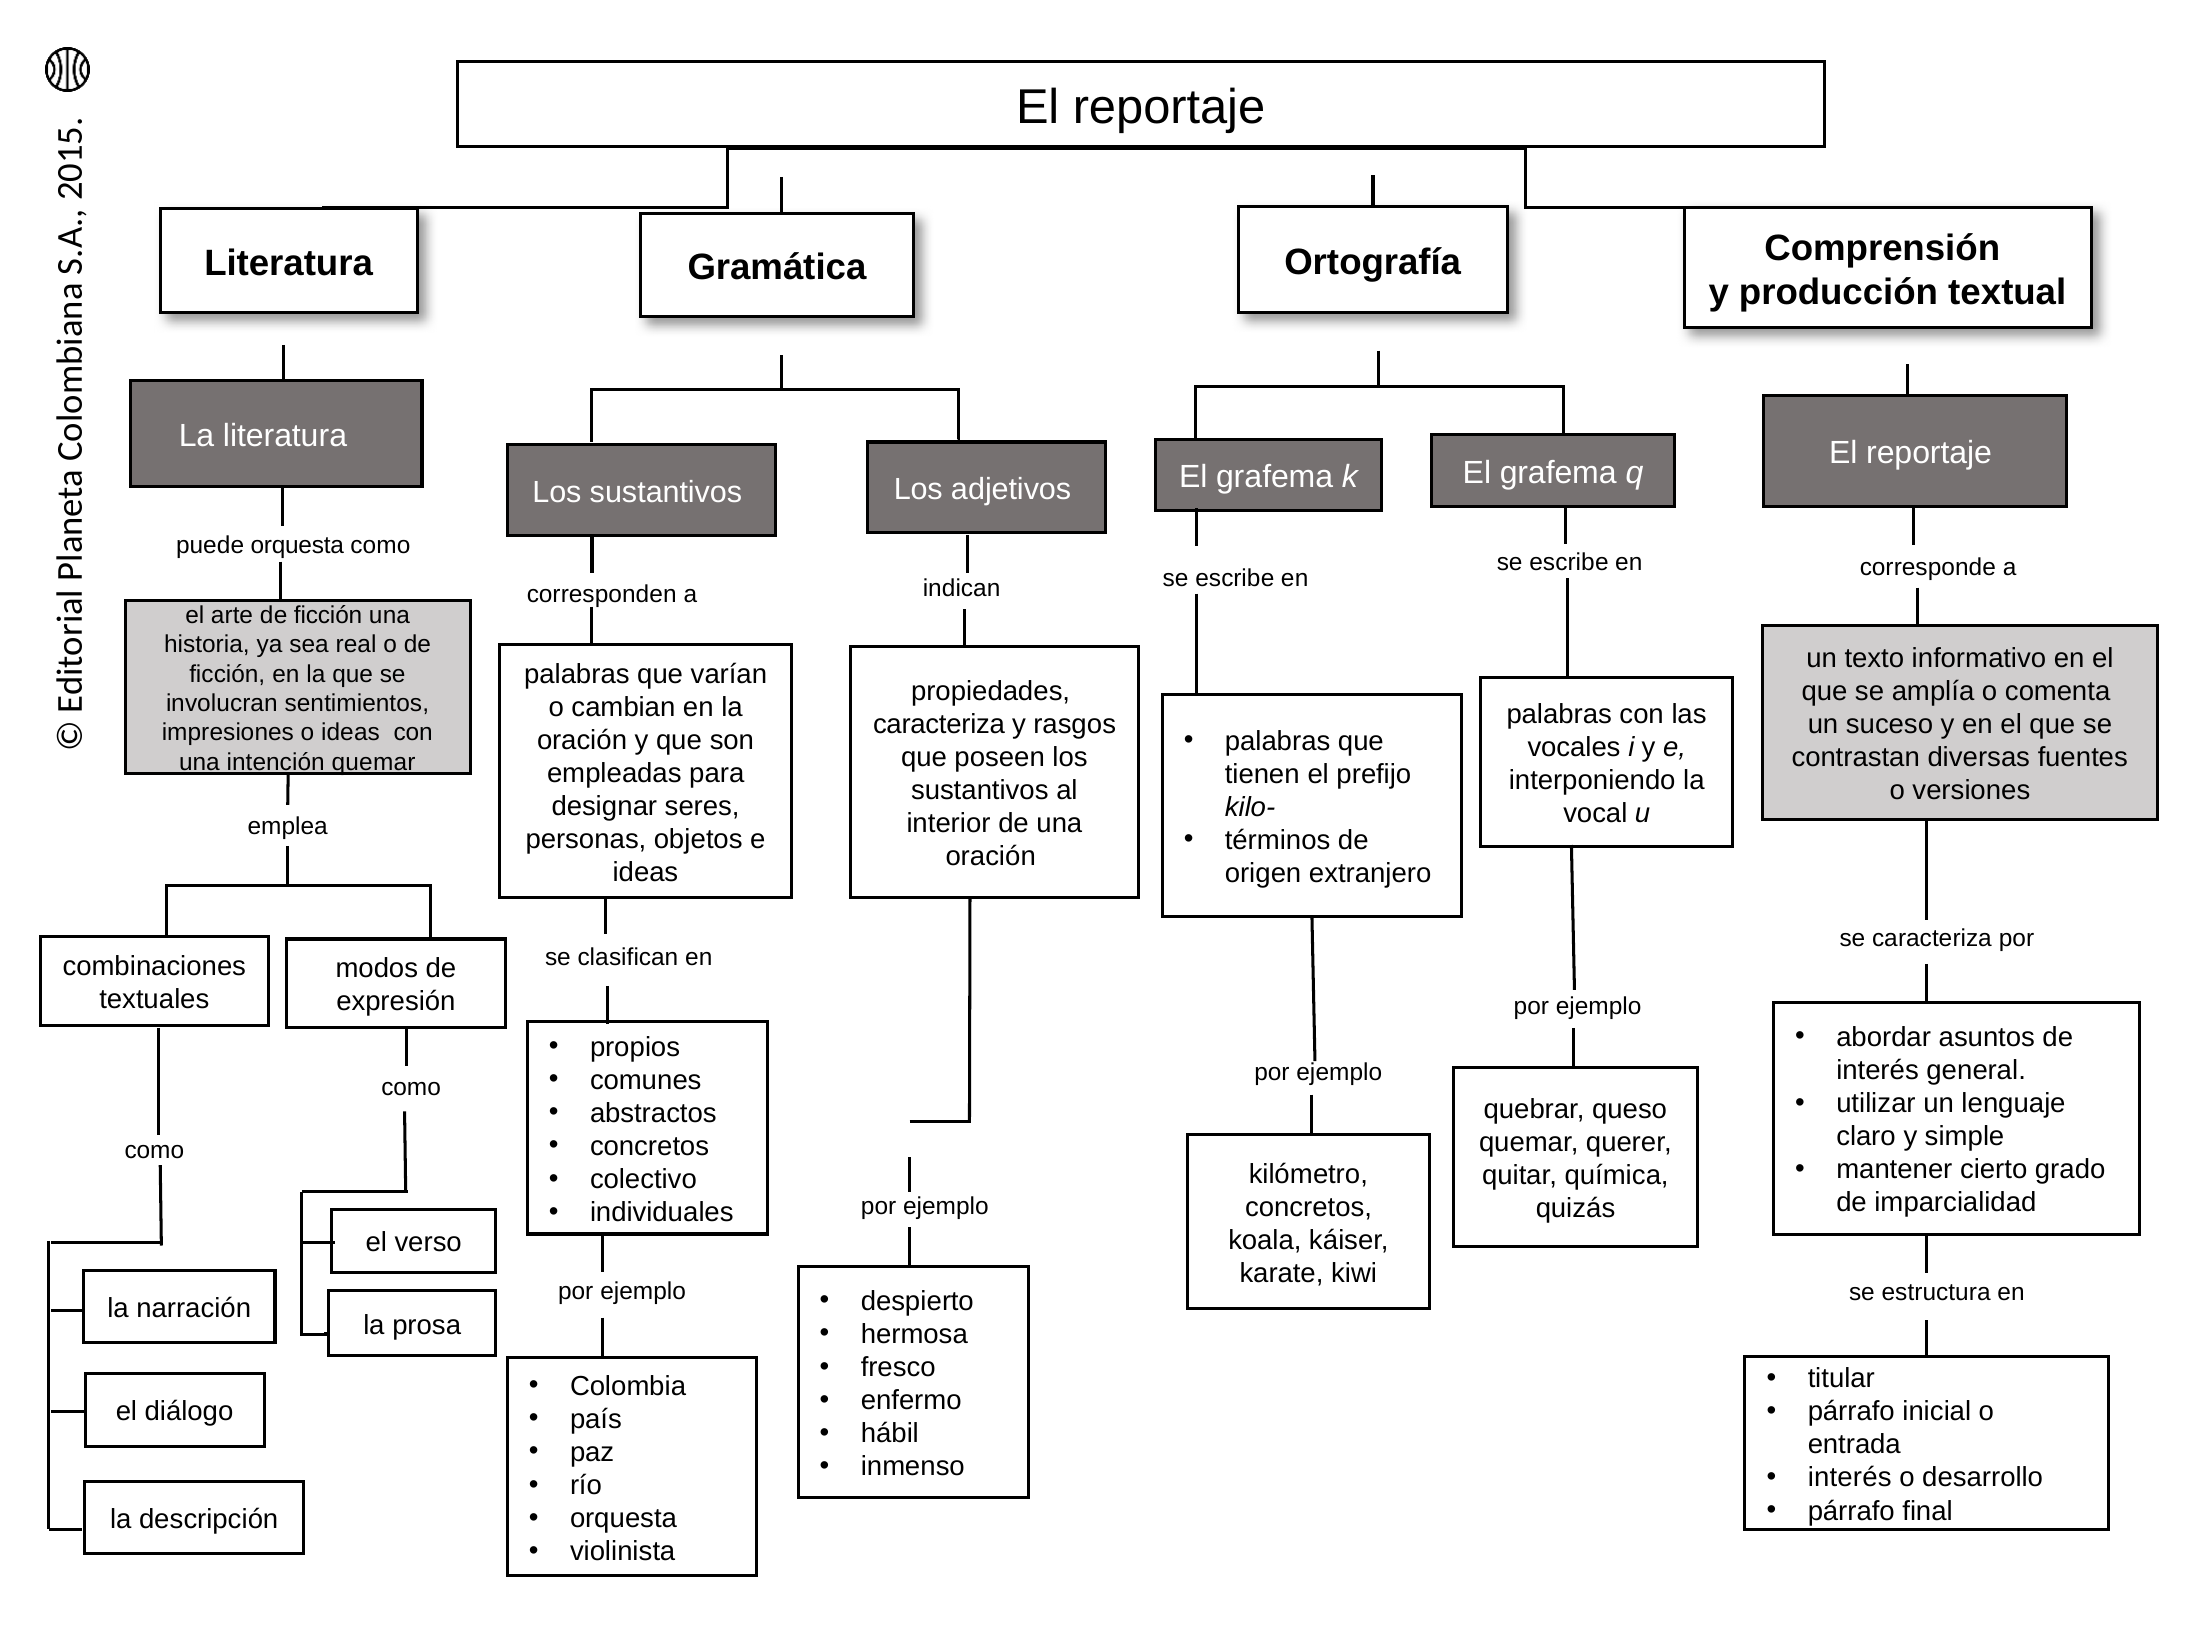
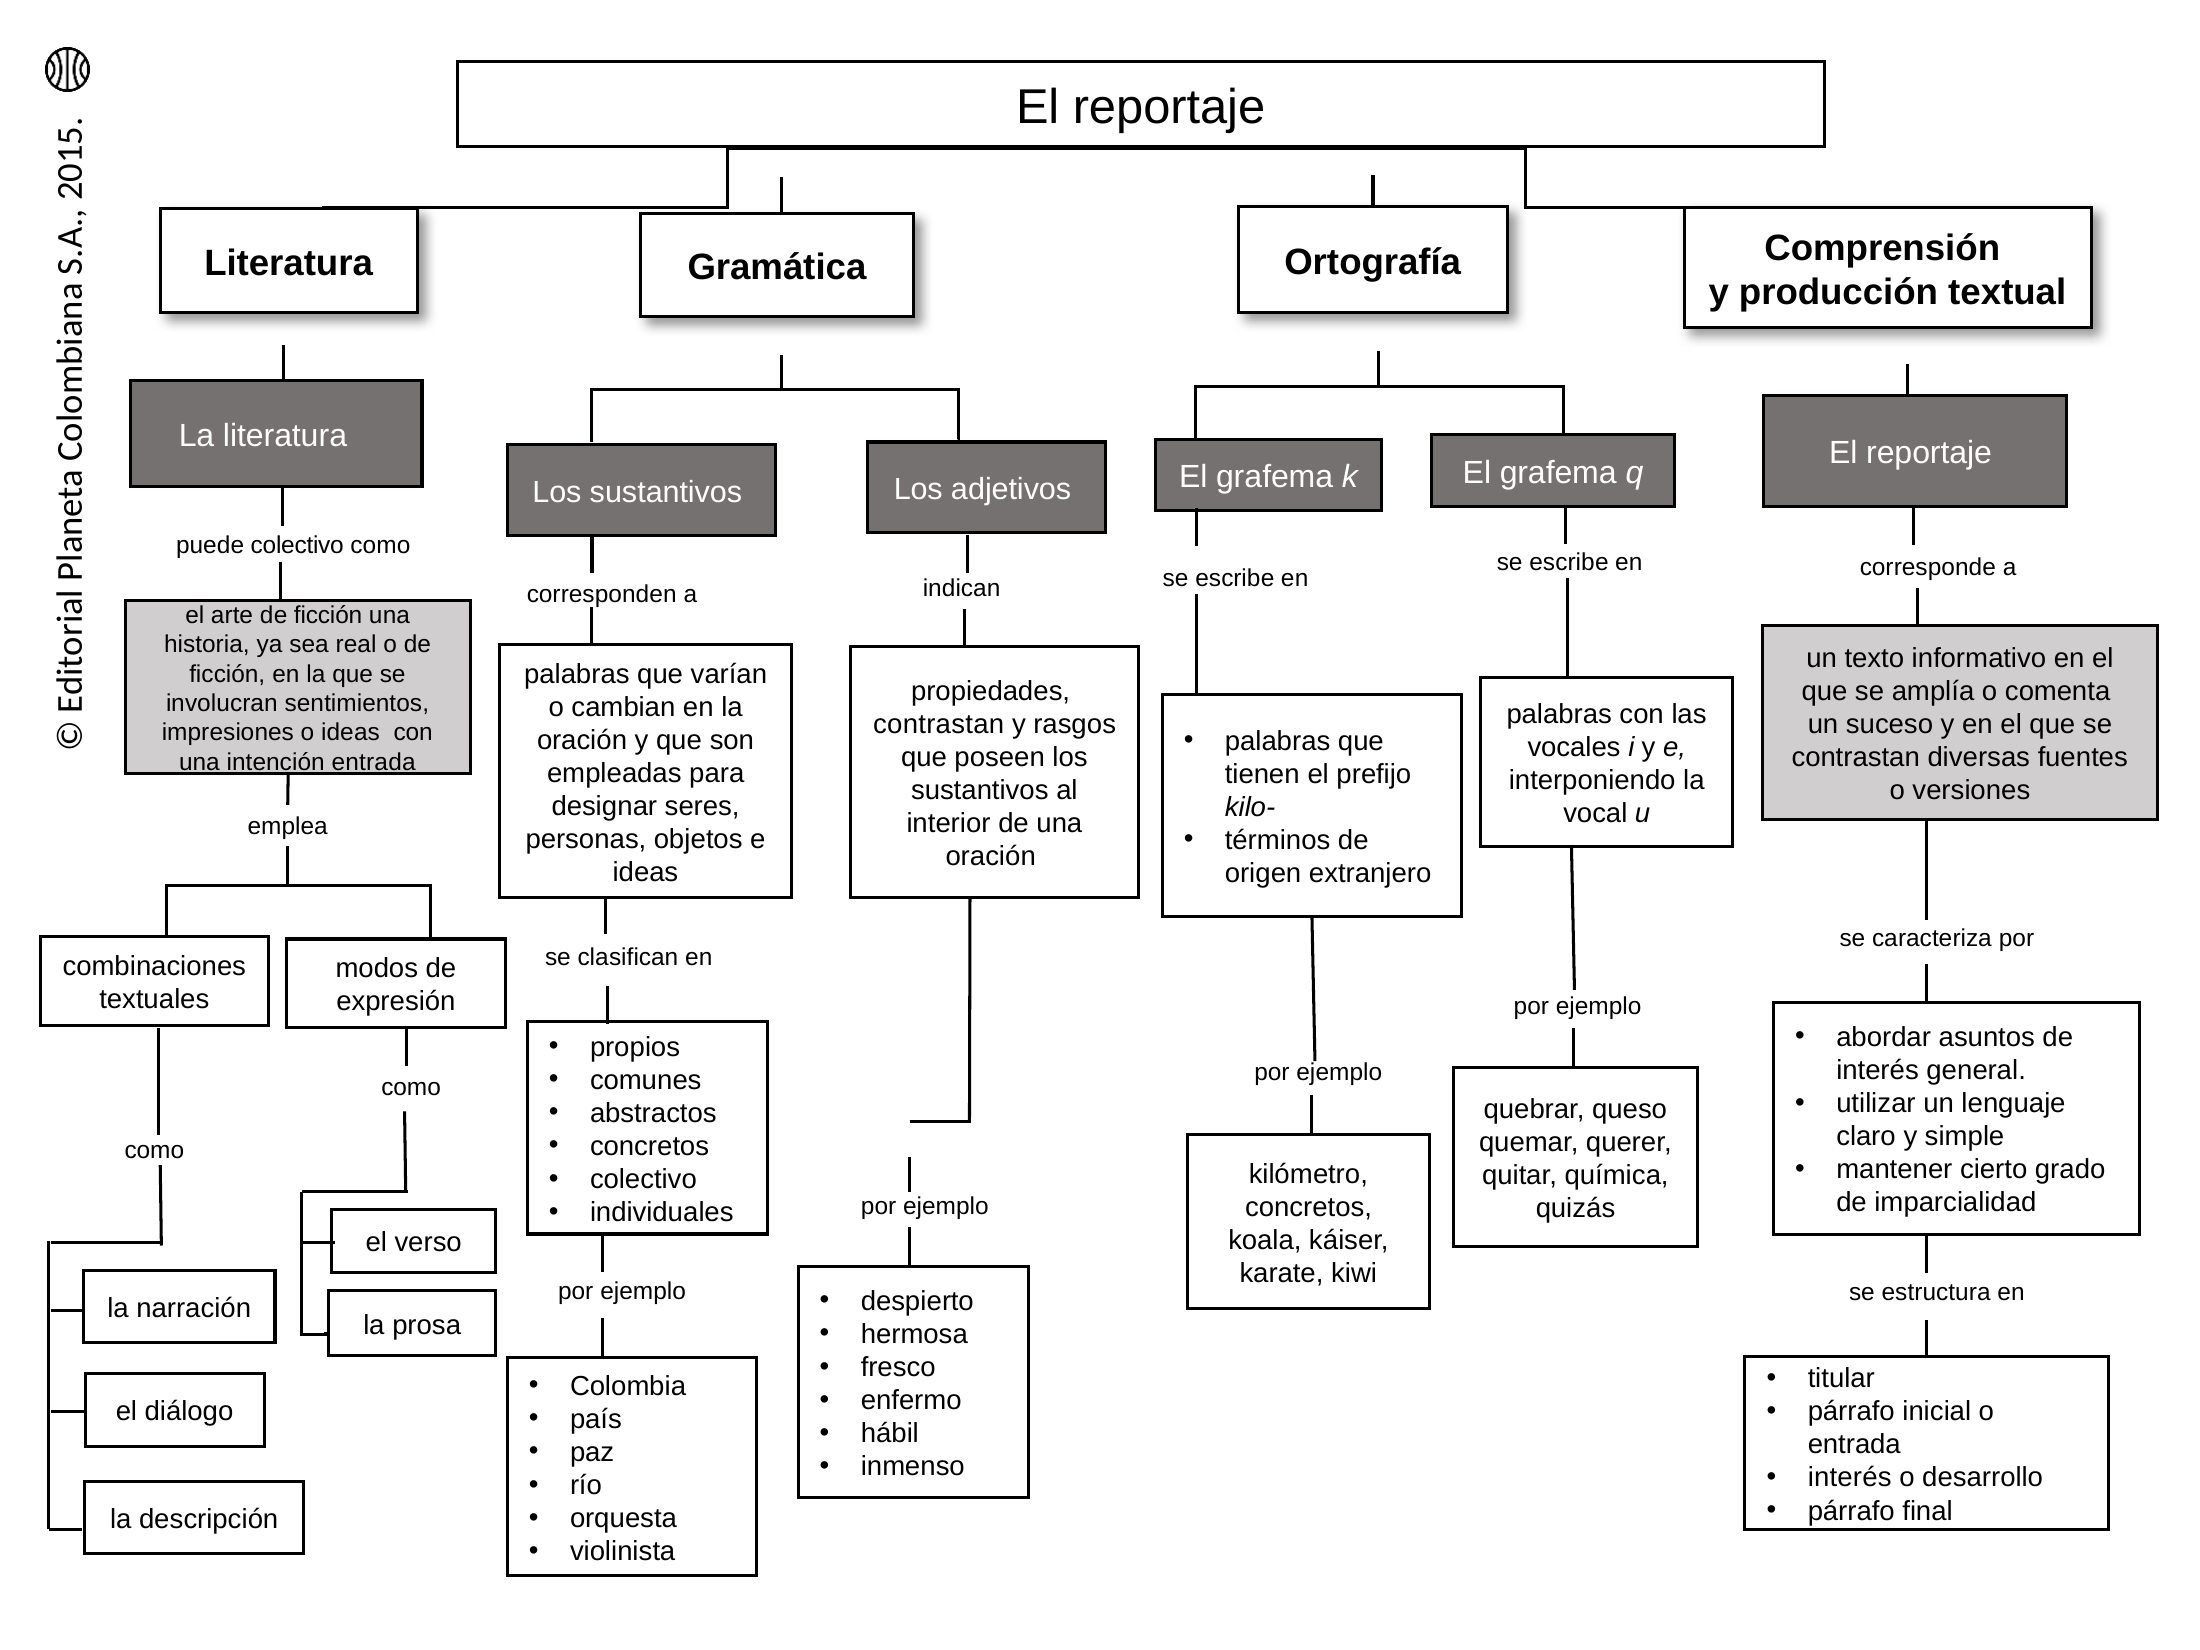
puede orquesta: orquesta -> colectivo
caracteriza at (939, 724): caracteriza -> contrastan
intención quemar: quemar -> entrada
